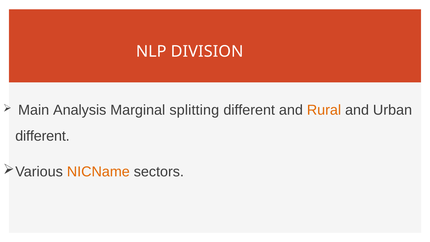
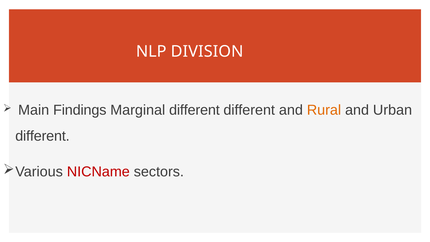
Analysis: Analysis -> Findings
Marginal splitting: splitting -> different
NICName colour: orange -> red
